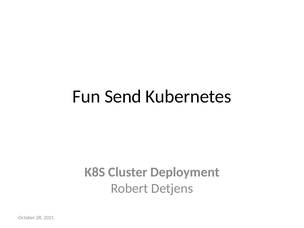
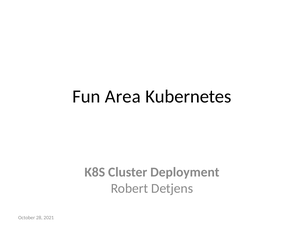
Send: Send -> Area
